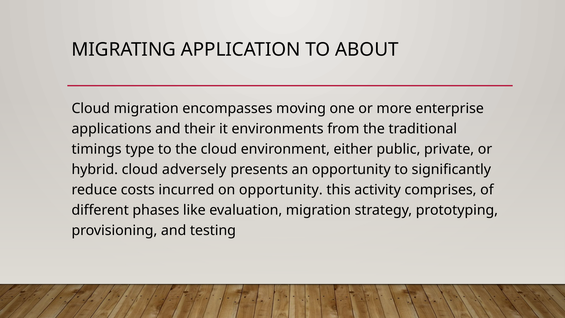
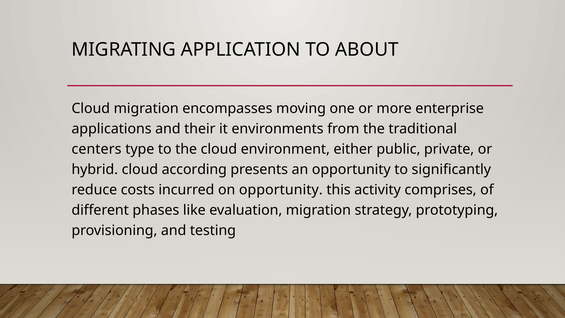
timings: timings -> centers
adversely: adversely -> according
